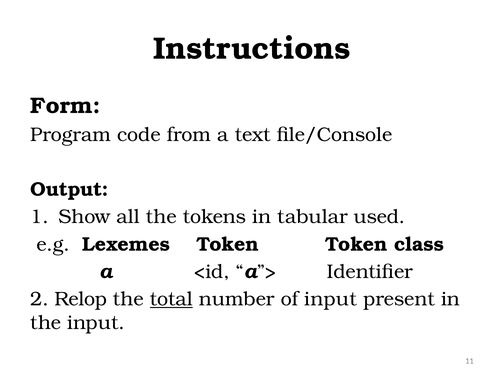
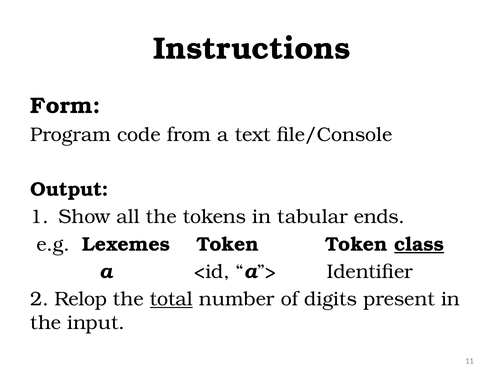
used: used -> ends
class underline: none -> present
of input: input -> digits
